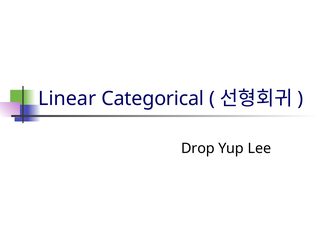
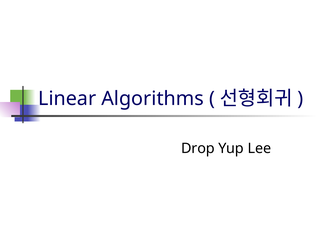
Categorical: Categorical -> Algorithms
